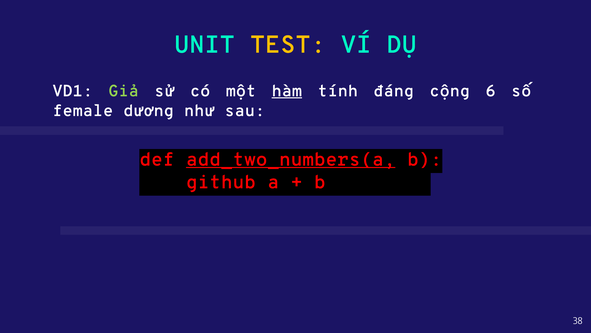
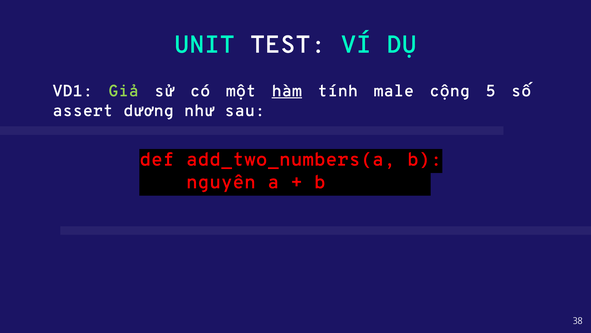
TEST colour: yellow -> white
đáng: đáng -> male
6: 6 -> 5
female: female -> assert
add_two_numbers(a underline: present -> none
github: github -> nguyên
